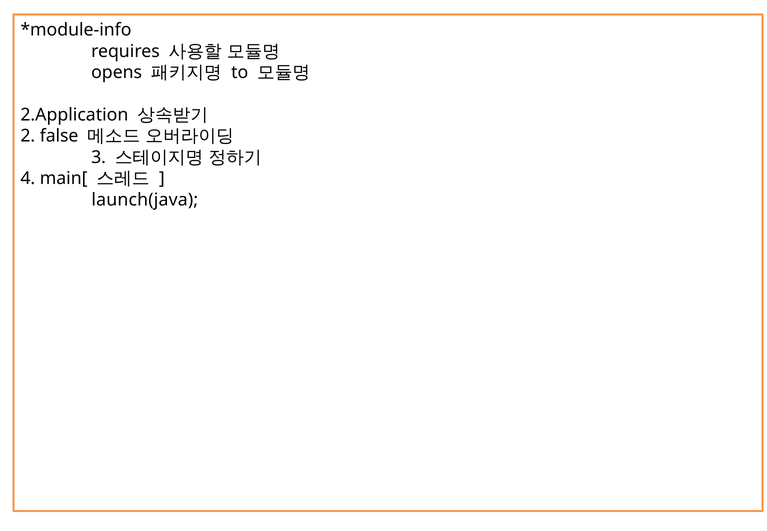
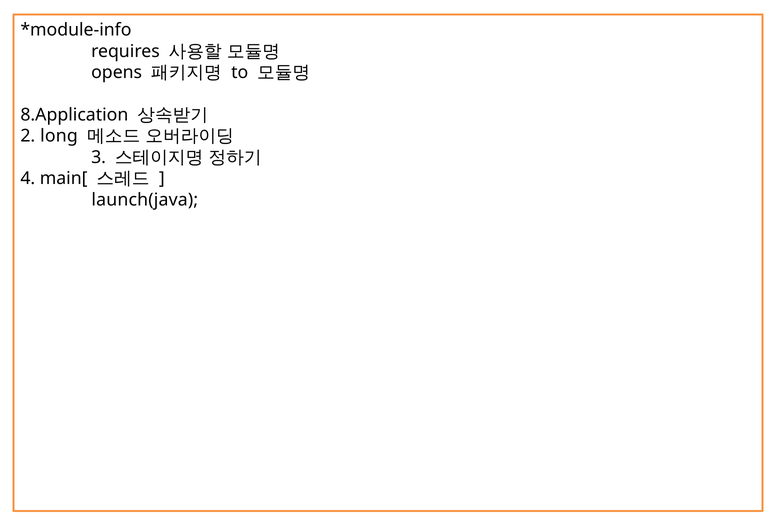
2.Application: 2.Application -> 8.Application
false: false -> long
